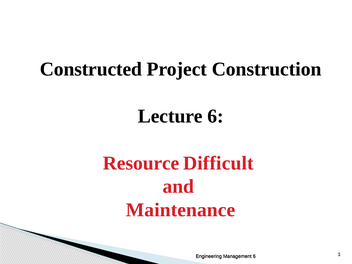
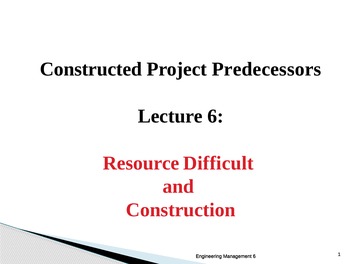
Construction: Construction -> Predecessors
Maintenance: Maintenance -> Construction
